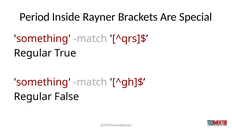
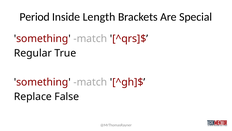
Rayner: Rayner -> Length
Regular at (33, 96): Regular -> Replace
